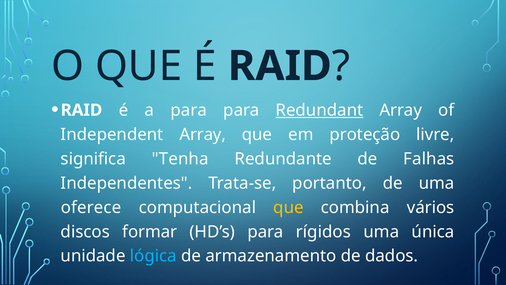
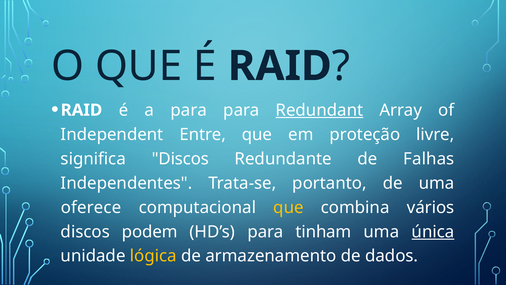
Independent Array: Array -> Entre
significa Tenha: Tenha -> Discos
formar: formar -> podem
rígidos: rígidos -> tinham
única underline: none -> present
lógica colour: light blue -> yellow
